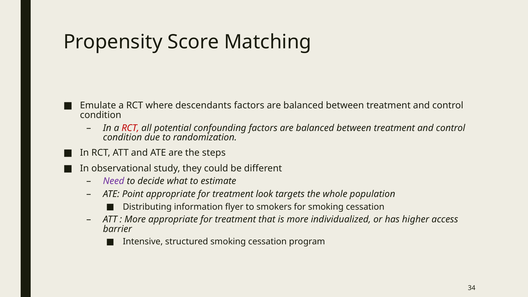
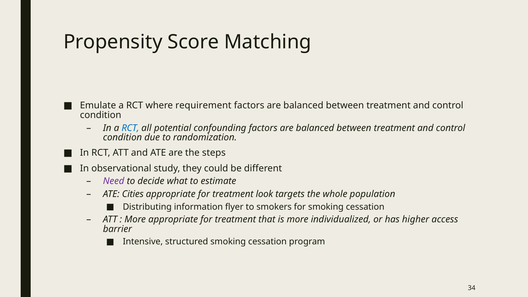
descendants: descendants -> requirement
RCT at (130, 128) colour: red -> blue
Point: Point -> Cities
